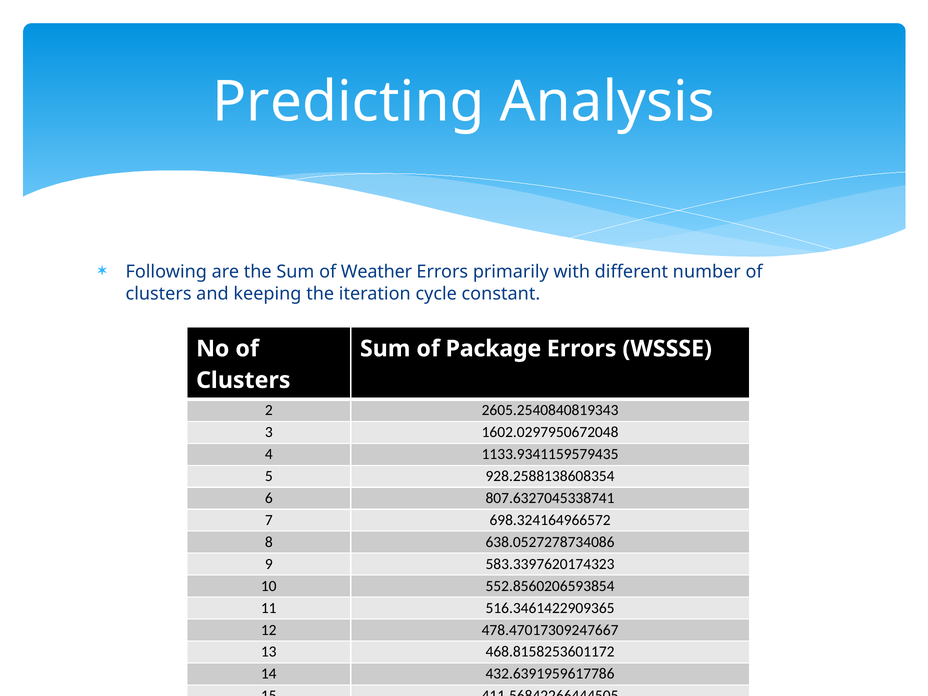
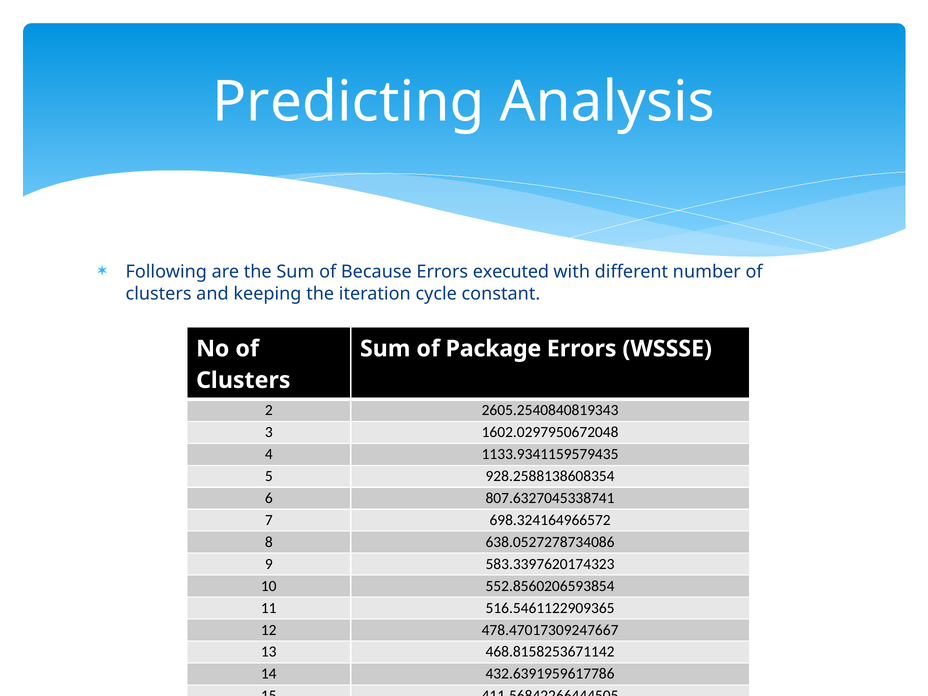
Weather: Weather -> Because
primarily: primarily -> executed
516.3461422909365: 516.3461422909365 -> 516.5461122909365
468.8158253601172: 468.8158253601172 -> 468.8158253671142
